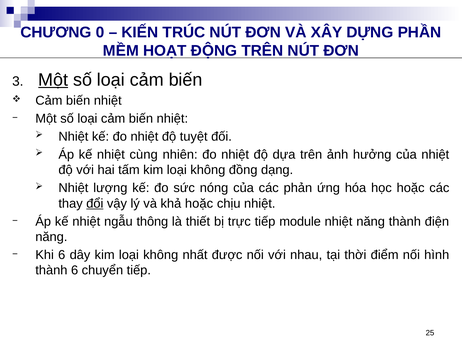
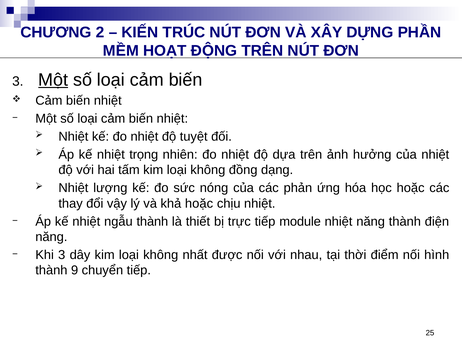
0: 0 -> 2
cùng: cùng -> trọng
đổi underline: present -> none
ngẫu thông: thông -> thành
Khi 6: 6 -> 3
thành 6: 6 -> 9
